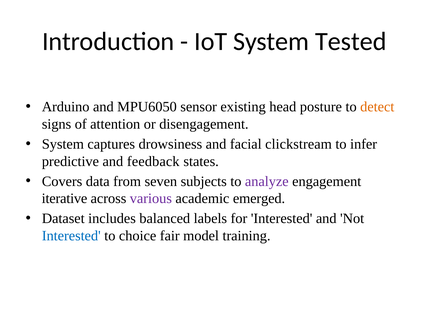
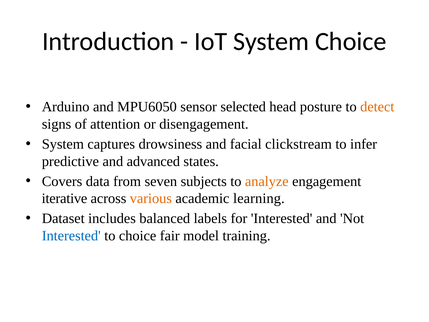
System Tested: Tested -> Choice
existing: existing -> selected
feedback: feedback -> advanced
analyze colour: purple -> orange
various colour: purple -> orange
emerged: emerged -> learning
